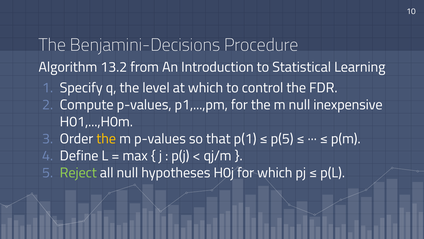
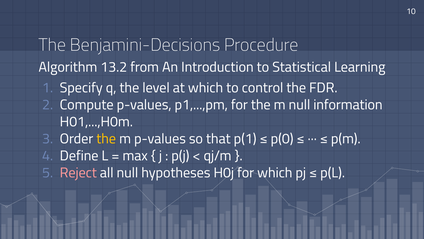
inexpensive: inexpensive -> information
p(5: p(5 -> p(0
Reject colour: light green -> pink
